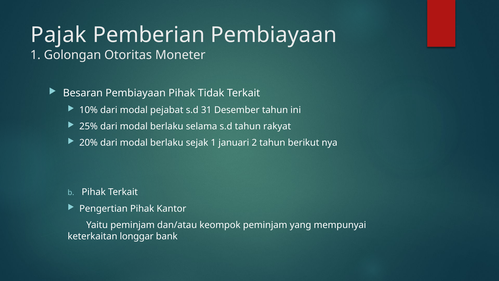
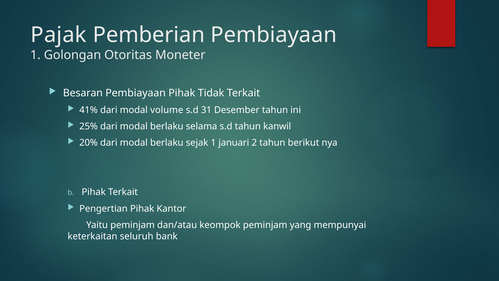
10%: 10% -> 41%
pejabat: pejabat -> volume
rakyat: rakyat -> kanwil
longgar: longgar -> seluruh
